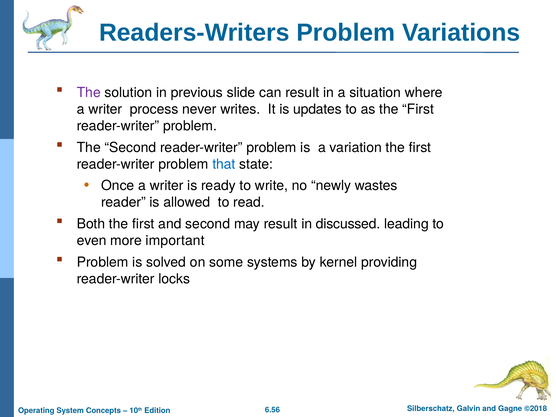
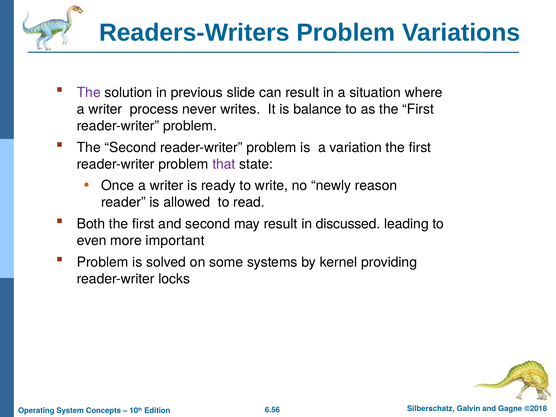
updates: updates -> balance
that colour: blue -> purple
wastes: wastes -> reason
